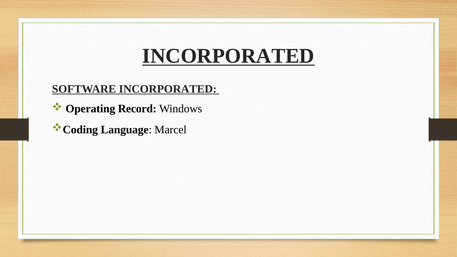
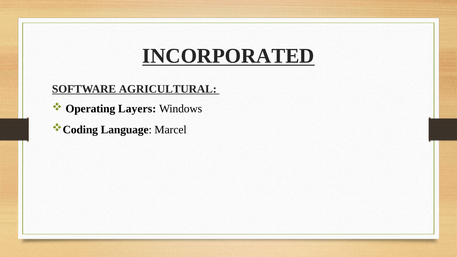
SOFTWARE INCORPORATED: INCORPORATED -> AGRICULTURAL
Record: Record -> Layers
